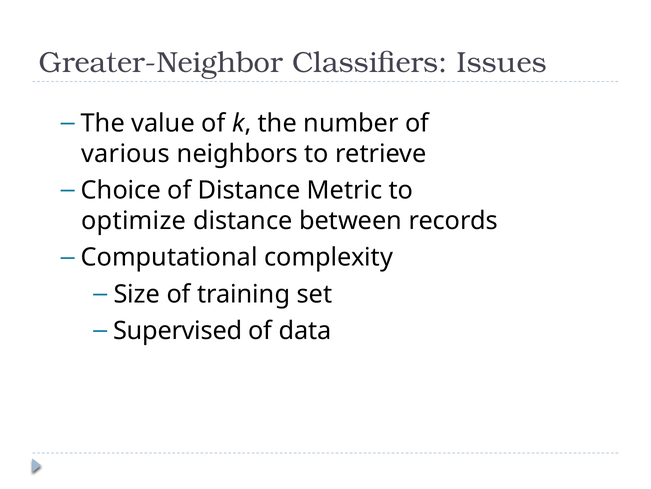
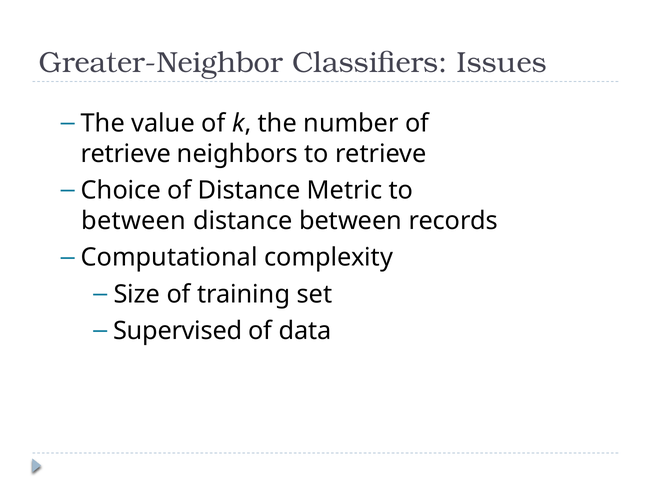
various at (126, 154): various -> retrieve
optimize at (134, 221): optimize -> between
